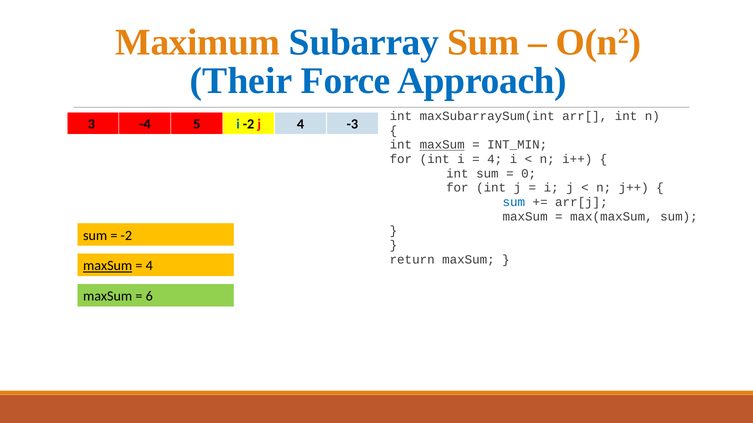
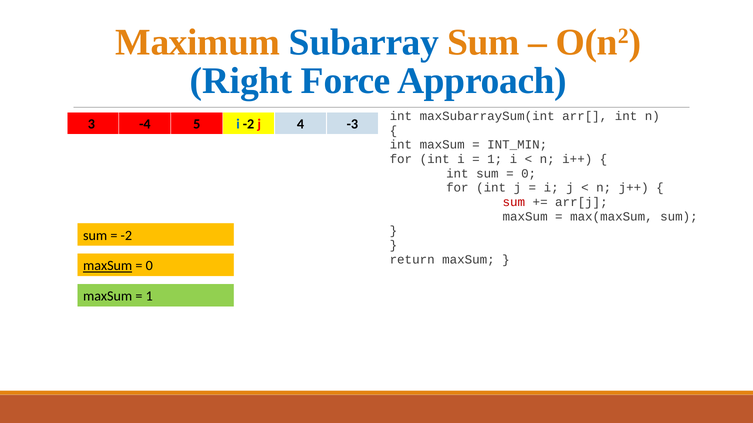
Their: Their -> Right
maxSum at (442, 145) underline: present -> none
4 at (495, 159): 4 -> 1
sum at (514, 202) colour: blue -> red
4 at (149, 266): 4 -> 0
6 at (149, 297): 6 -> 1
